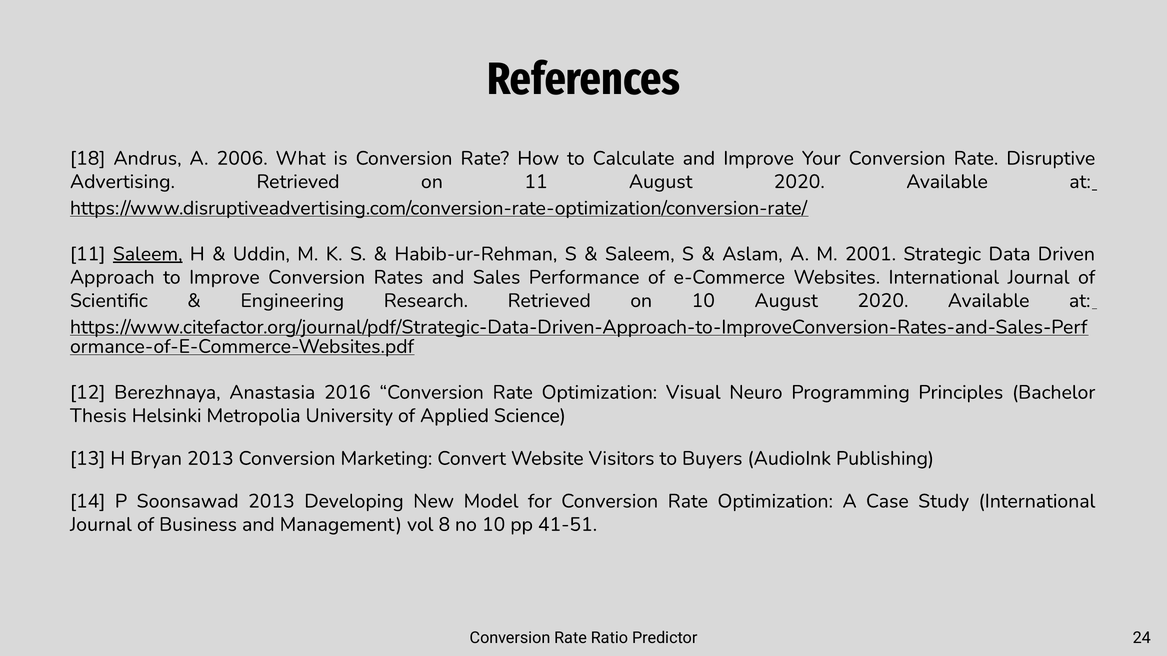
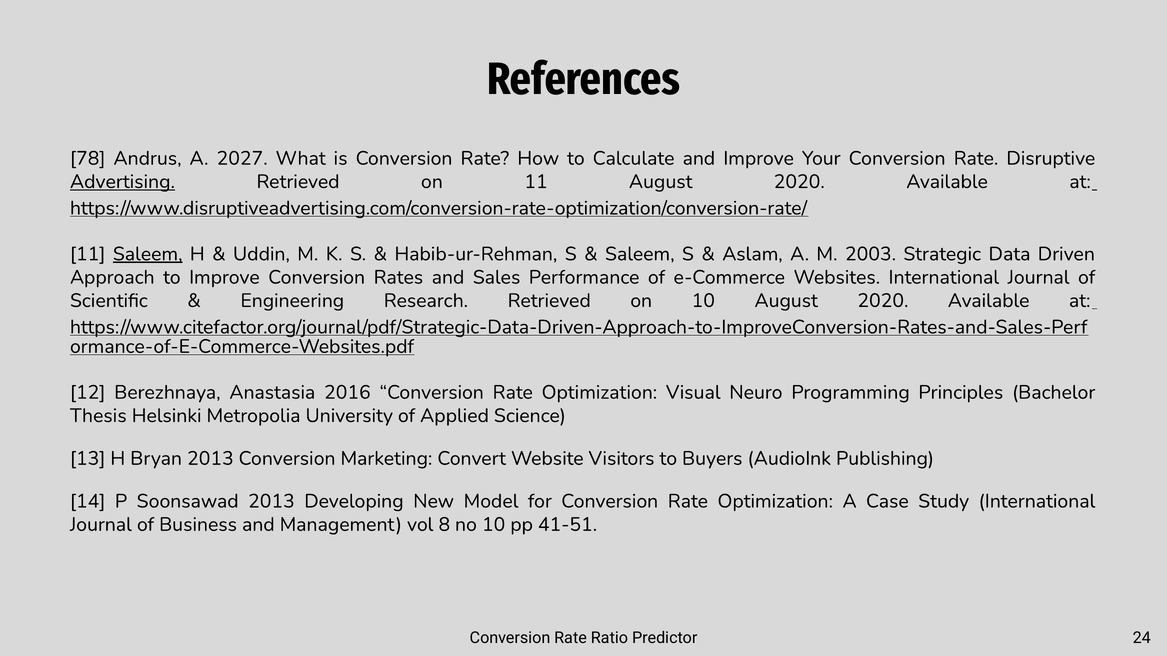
18: 18 -> 78
2006: 2006 -> 2027
Advertising underline: none -> present
2001: 2001 -> 2003
